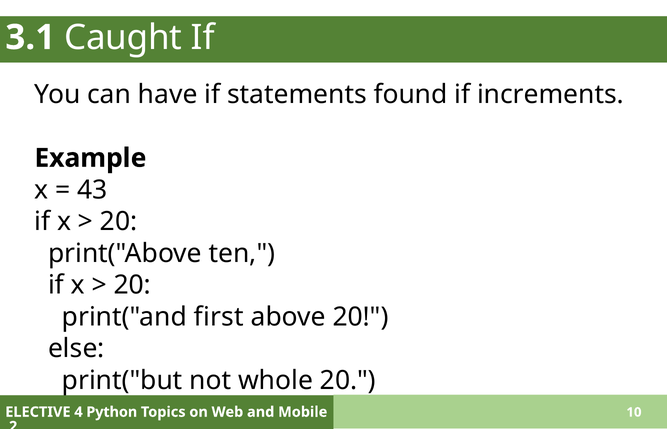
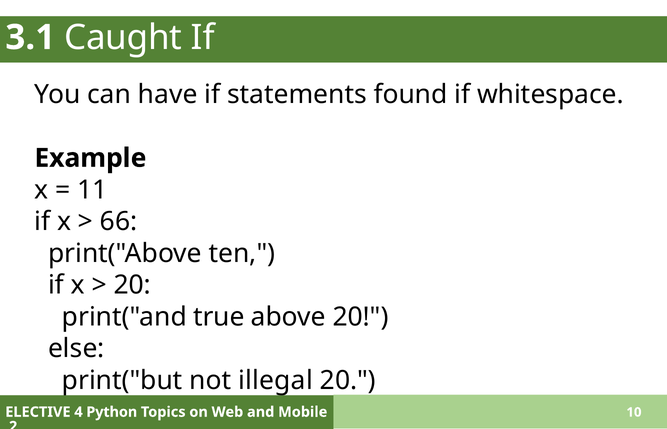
increments: increments -> whitespace
43: 43 -> 11
20 at (119, 221): 20 -> 66
first: first -> true
whole: whole -> illegal
